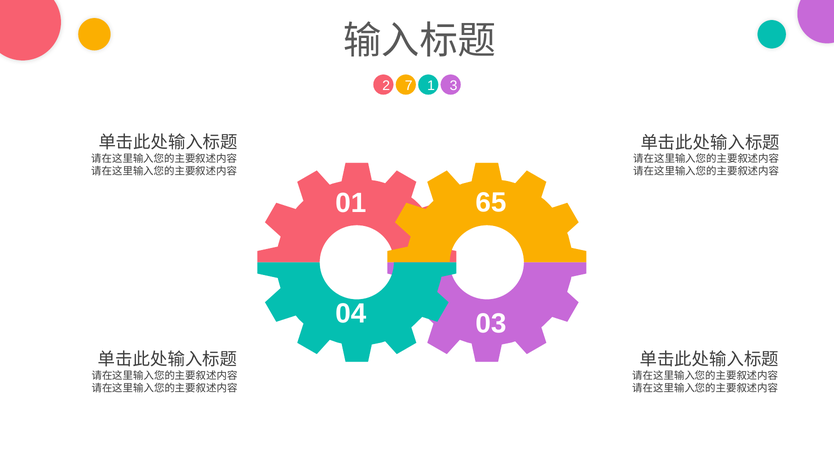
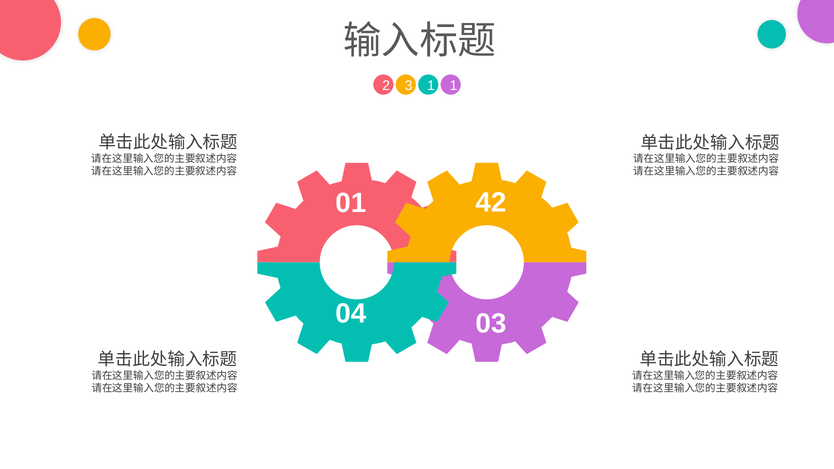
7: 7 -> 3
1 3: 3 -> 1
65: 65 -> 42
